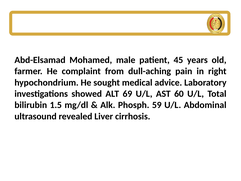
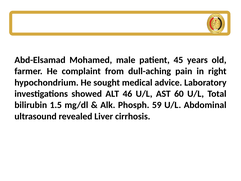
69: 69 -> 46
